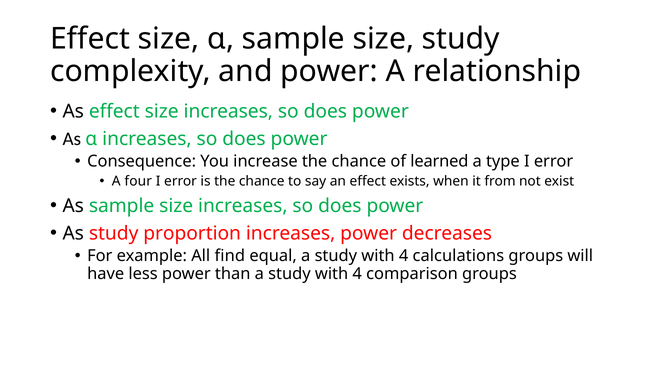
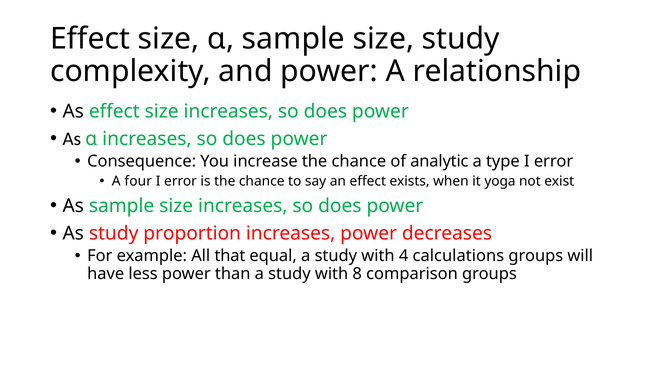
learned: learned -> analytic
from: from -> yoga
find: find -> that
4 at (357, 274): 4 -> 8
